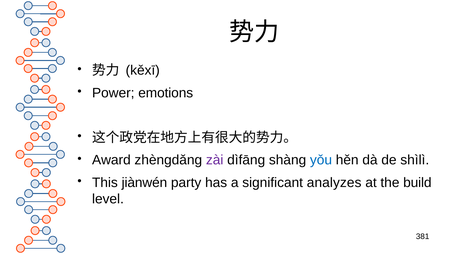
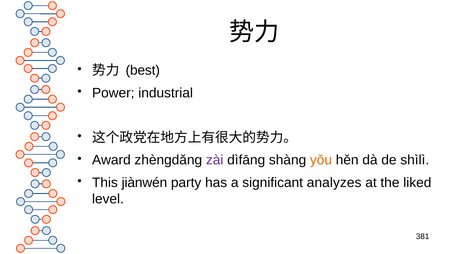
kěxī: kěxī -> best
emotions: emotions -> industrial
yǒu colour: blue -> orange
build: build -> liked
